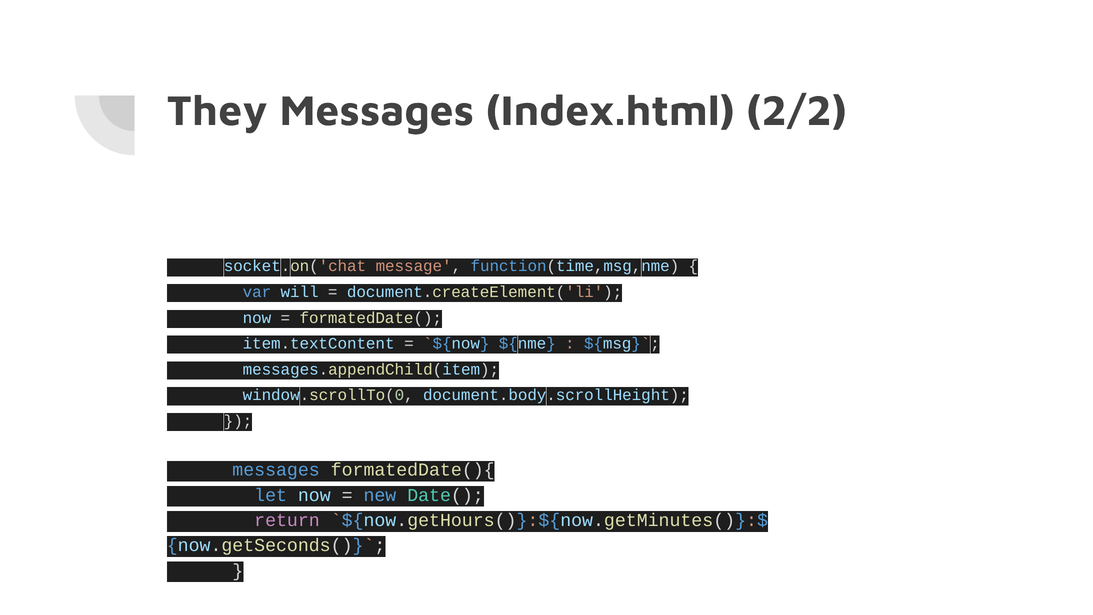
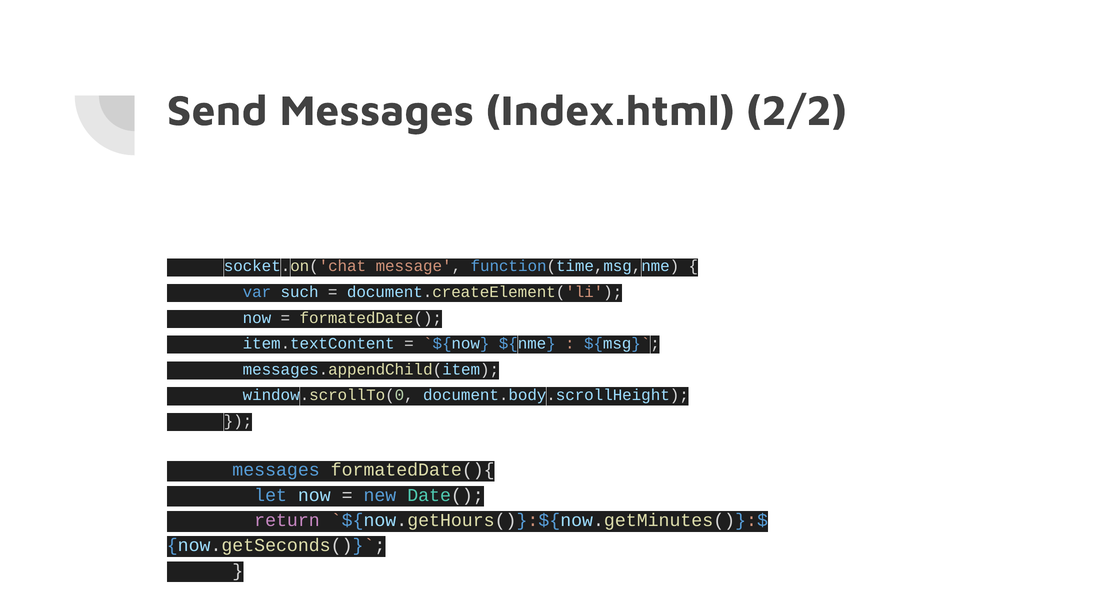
They: They -> Send
will: will -> such
